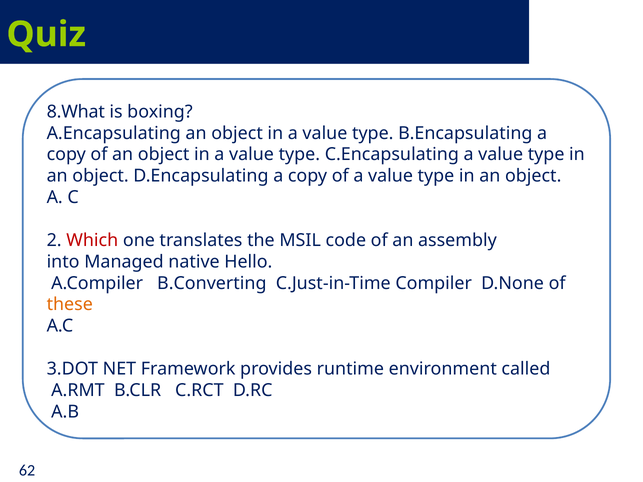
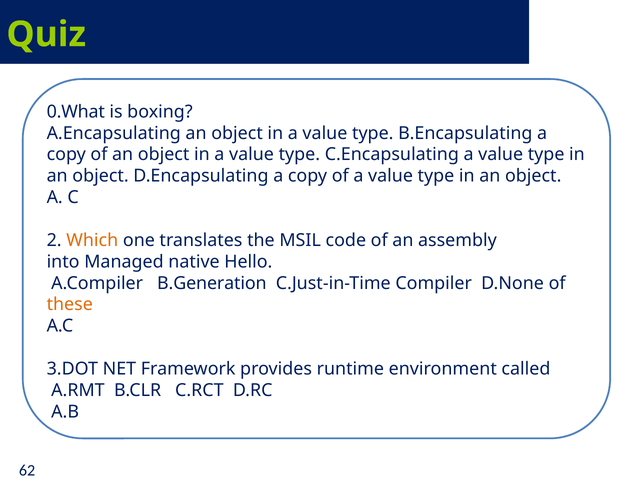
8.What: 8.What -> 0.What
Which colour: red -> orange
B.Converting: B.Converting -> B.Generation
